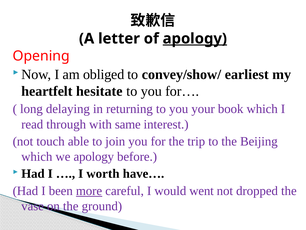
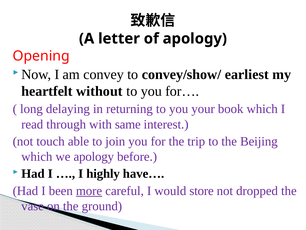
apology at (195, 39) underline: present -> none
obliged: obliged -> convey
hesitate: hesitate -> without
worth: worth -> highly
went: went -> store
